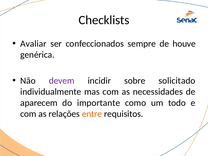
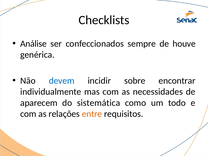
Avaliar: Avaliar -> Análise
devem colour: purple -> blue
solicitado: solicitado -> encontrar
importante: importante -> sistemática
